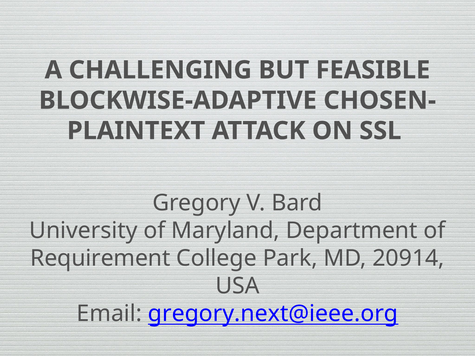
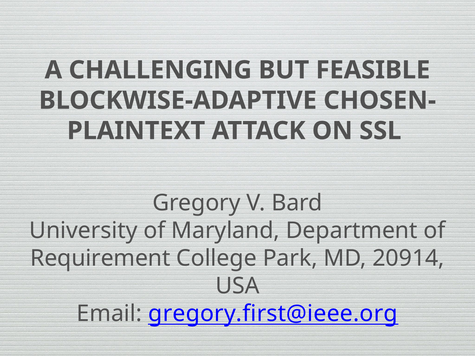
gregory.next@ieee.org: gregory.next@ieee.org -> gregory.first@ieee.org
